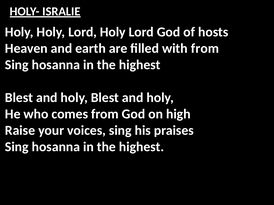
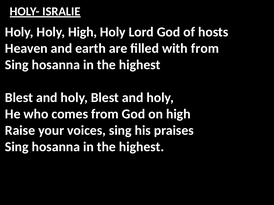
Holy Holy Lord: Lord -> High
